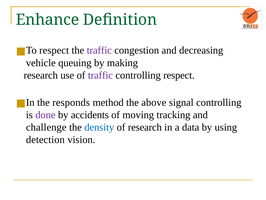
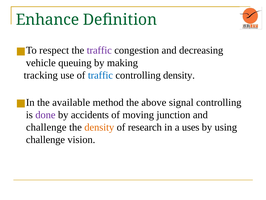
research at (41, 75): research -> tracking
traffic at (100, 75) colour: purple -> blue
controlling respect: respect -> density
responds: responds -> available
tracking: tracking -> junction
density at (99, 127) colour: blue -> orange
data: data -> uses
detection at (45, 139): detection -> challenge
